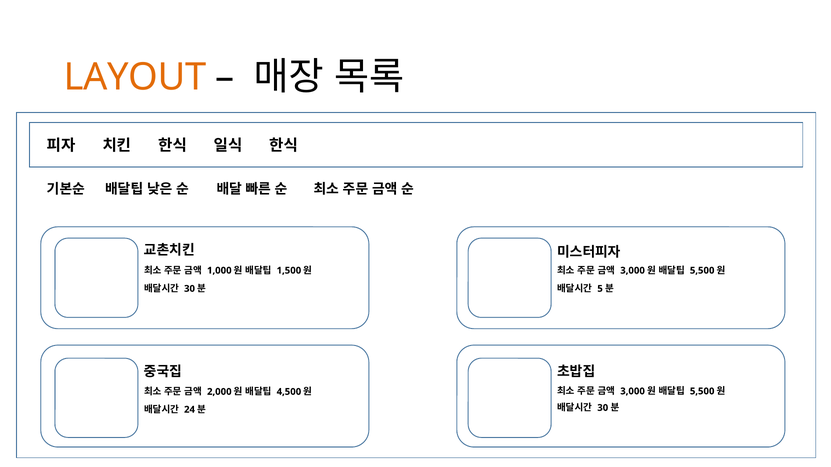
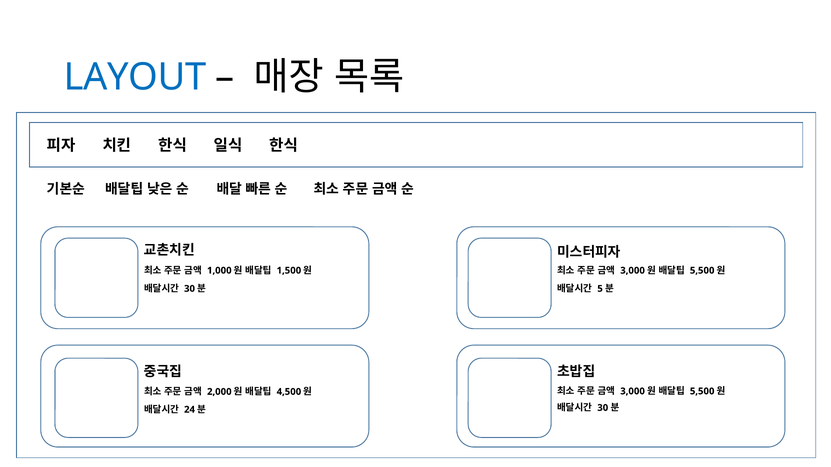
LAYOUT colour: orange -> blue
